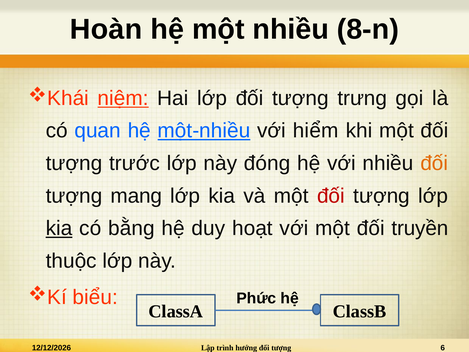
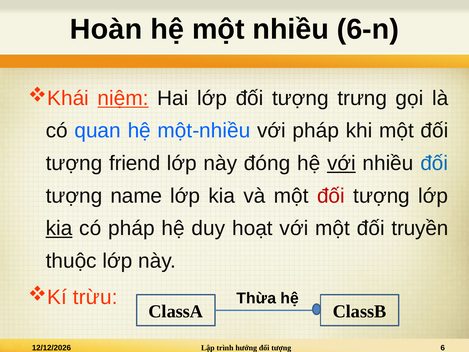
8-n: 8-n -> 6-n
một-nhiều underline: present -> none
với hiểm: hiểm -> pháp
trước: trước -> friend
với at (341, 163) underline: none -> present
đối at (434, 163) colour: orange -> blue
mang: mang -> name
có bằng: bằng -> pháp
biểu: biểu -> trừu
Phức: Phức -> Thừa
